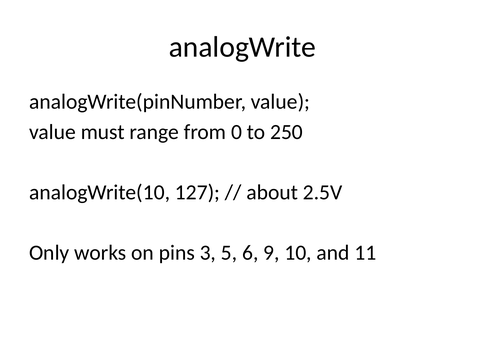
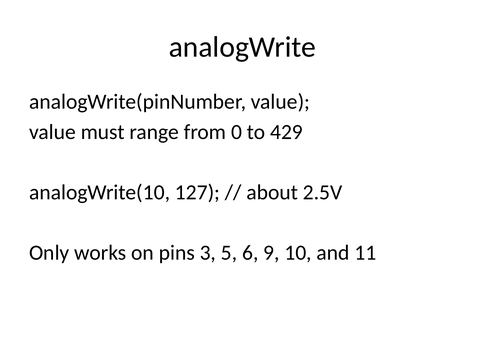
250: 250 -> 429
